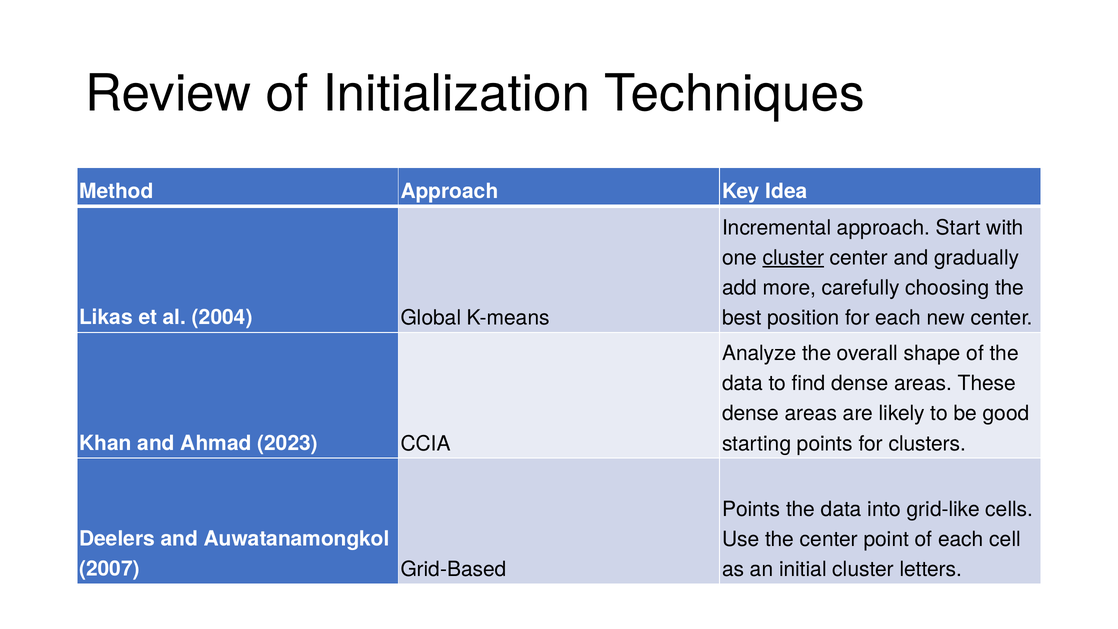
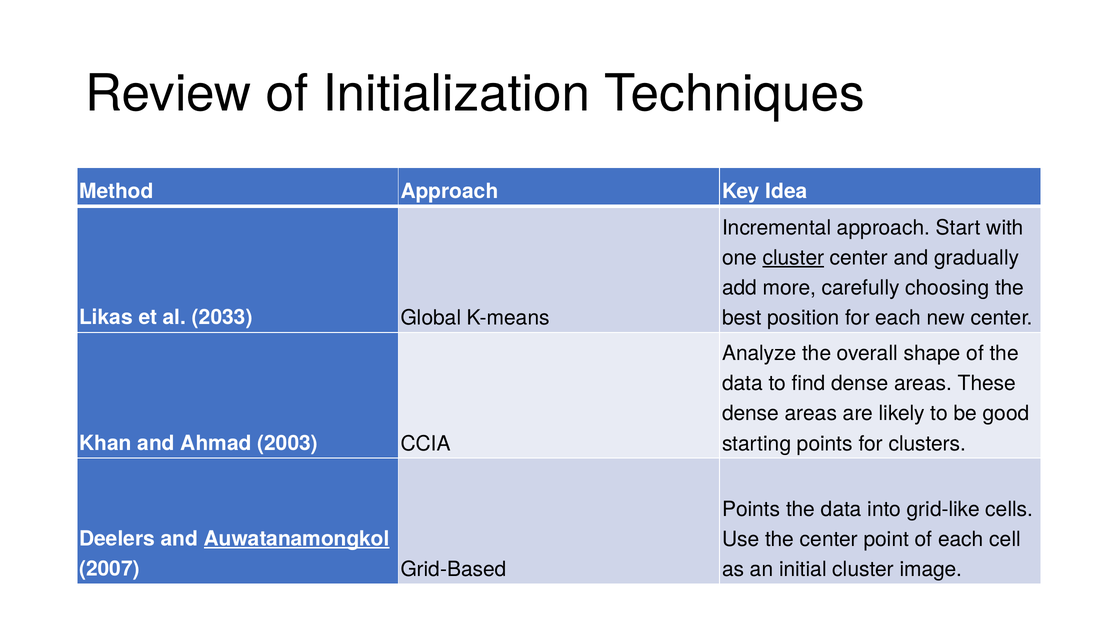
2004: 2004 -> 2033
2023: 2023 -> 2003
Auwatanamongkol underline: none -> present
letters: letters -> image
